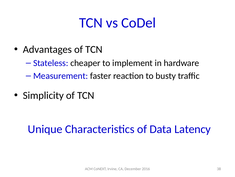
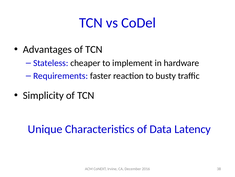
Measurement: Measurement -> Requirements
